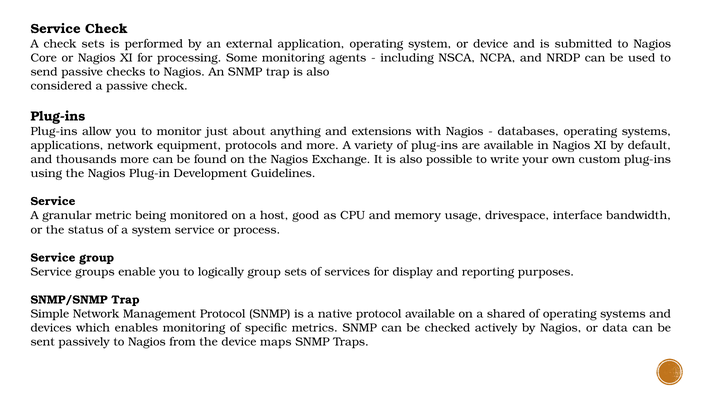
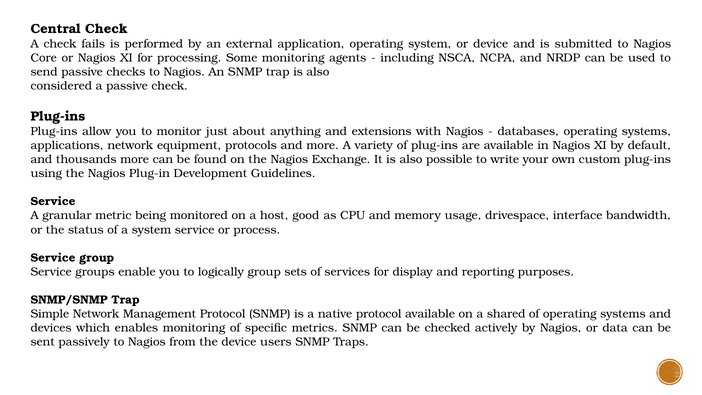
Service at (56, 29): Service -> Central
check sets: sets -> fails
maps: maps -> users
